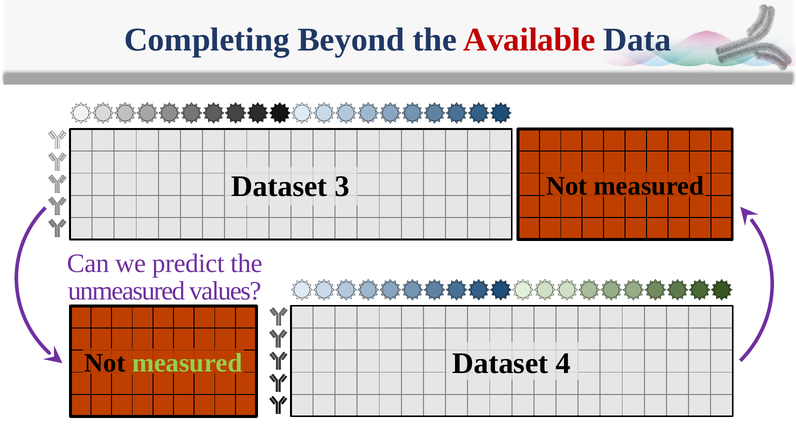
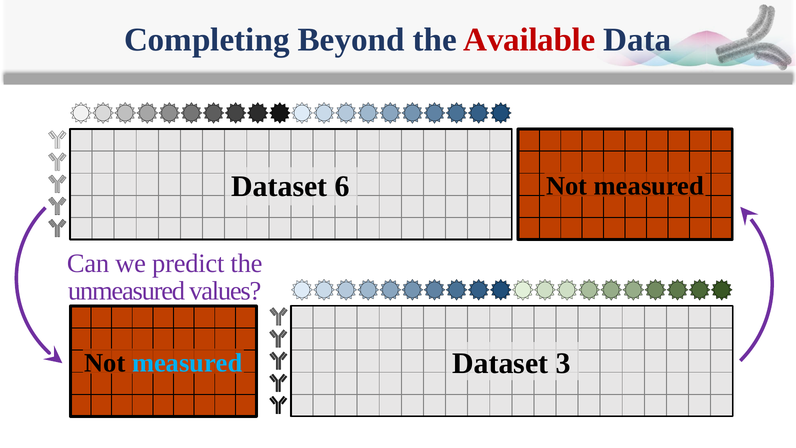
3: 3 -> 6
4: 4 -> 3
measured at (187, 363) colour: light green -> light blue
